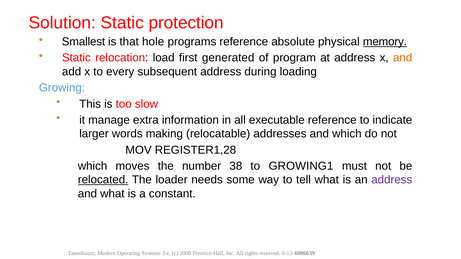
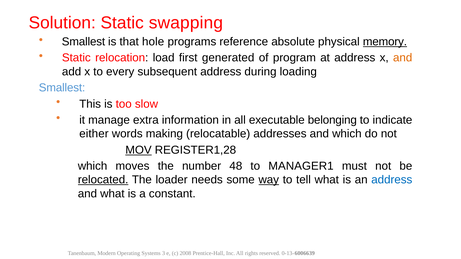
protection: protection -> swapping
Growing at (62, 88): Growing -> Smallest
executable reference: reference -> belonging
larger: larger -> either
MOV underline: none -> present
38: 38 -> 48
GROWING1: GROWING1 -> MANAGER1
way underline: none -> present
address at (392, 180) colour: purple -> blue
